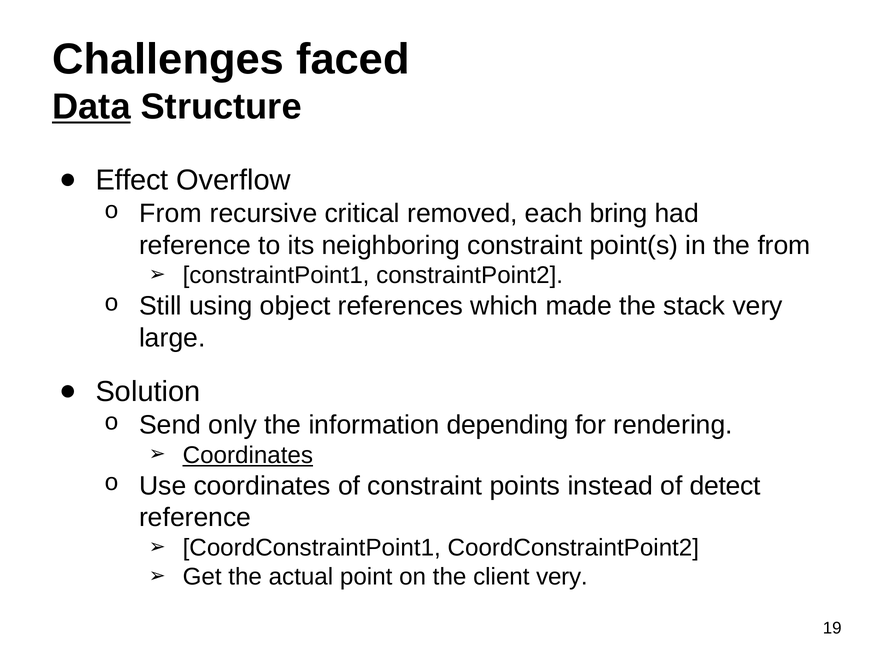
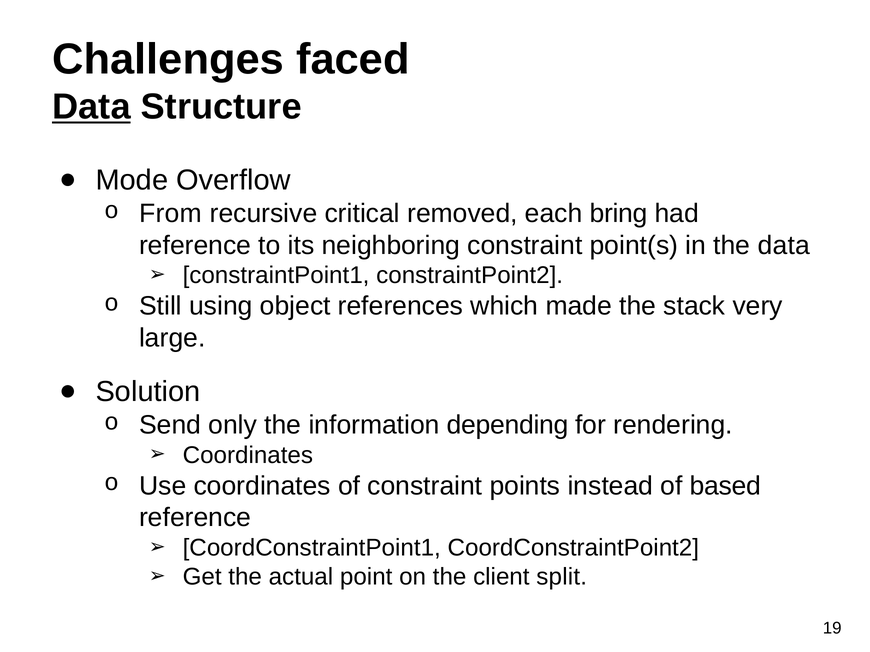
Effect: Effect -> Mode
the from: from -> data
Coordinates at (248, 456) underline: present -> none
detect: detect -> based
client very: very -> split
